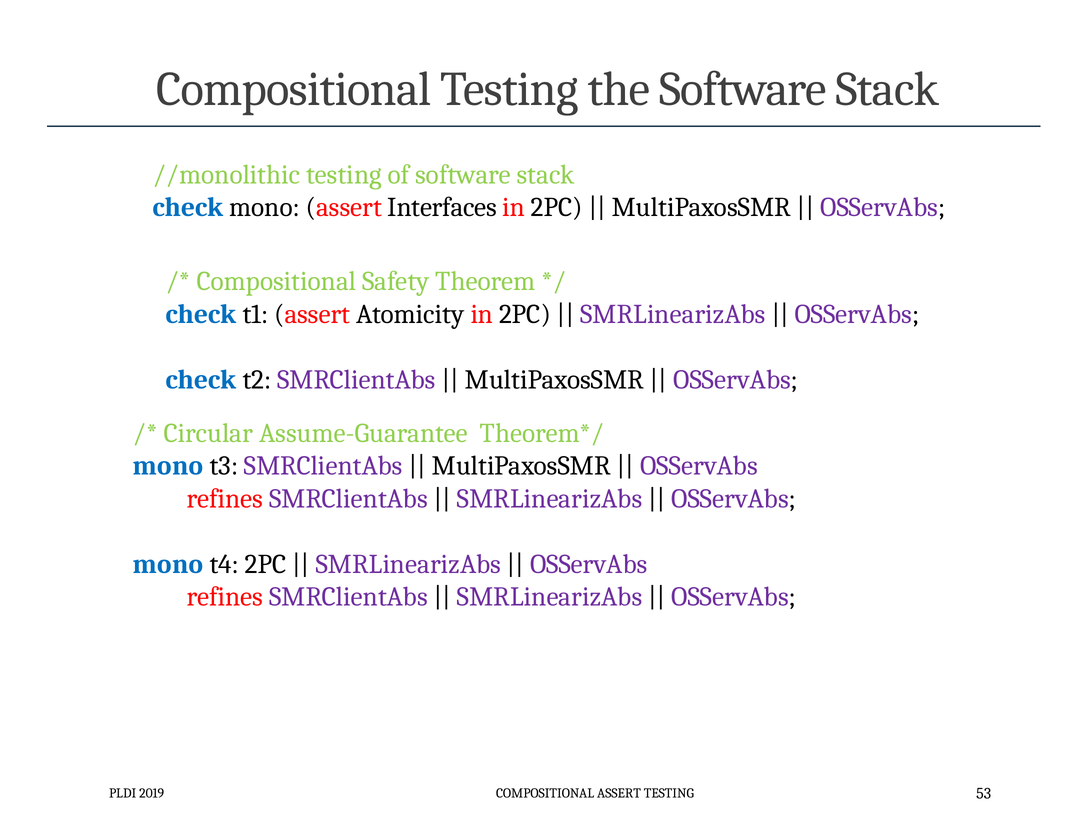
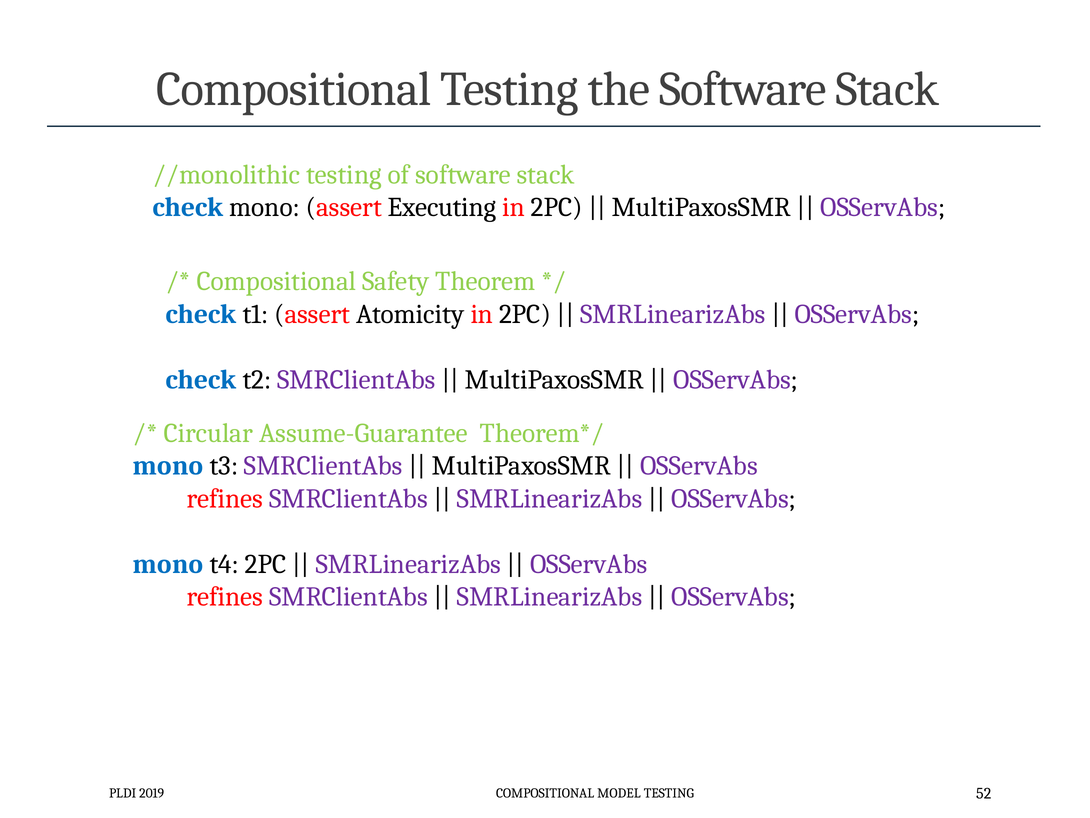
Interfaces: Interfaces -> Executing
COMPOSITIONAL ASSERT: ASSERT -> MODEL
53: 53 -> 52
